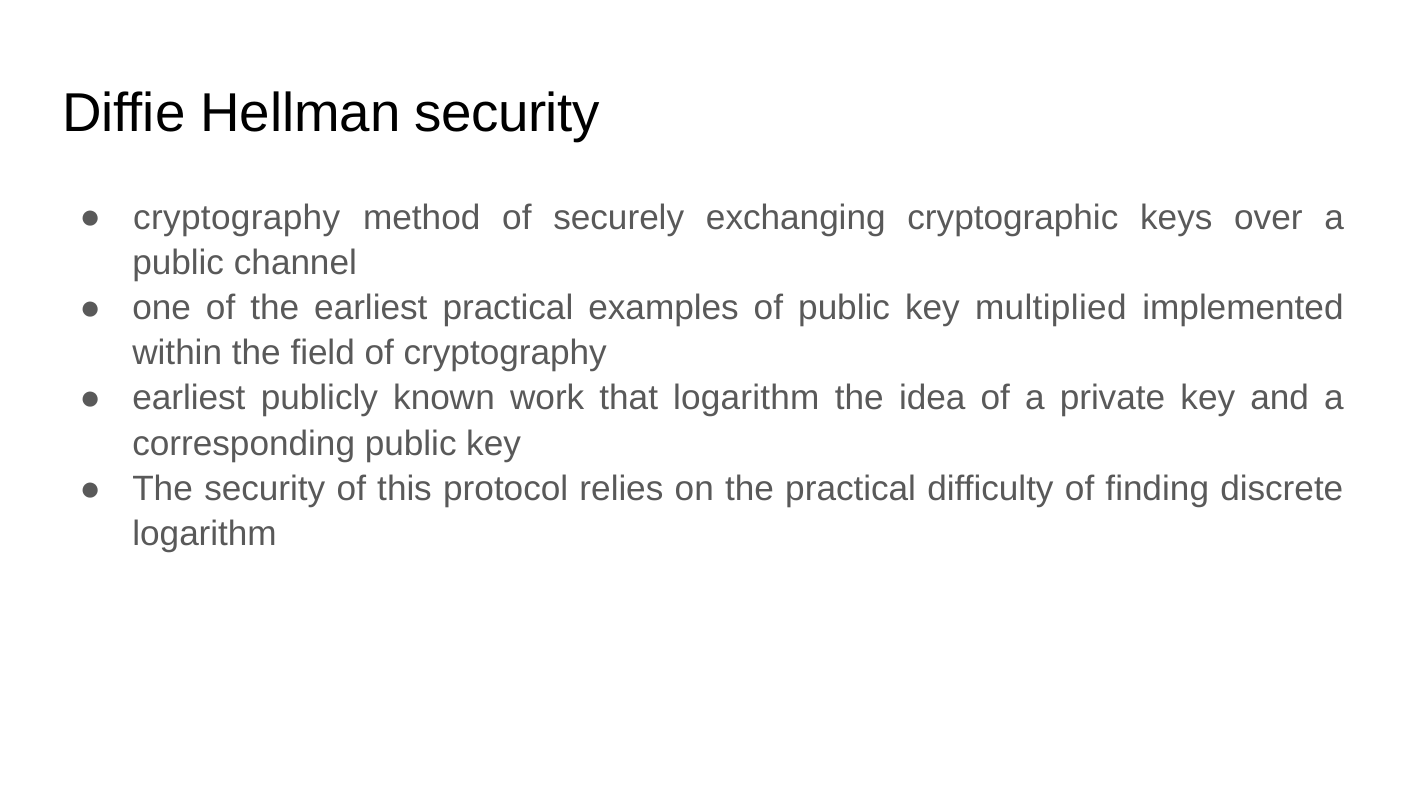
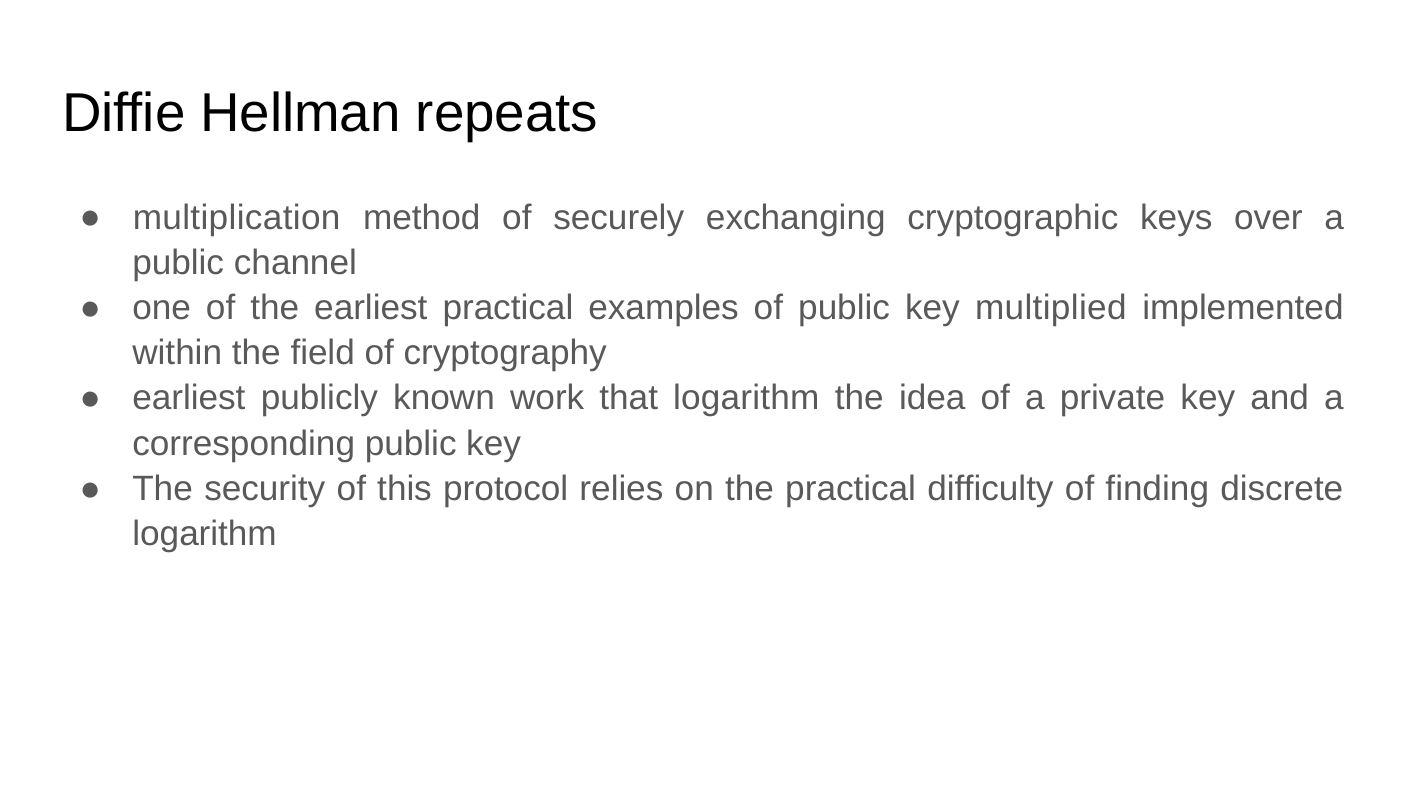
Hellman security: security -> repeats
cryptography at (237, 218): cryptography -> multiplication
